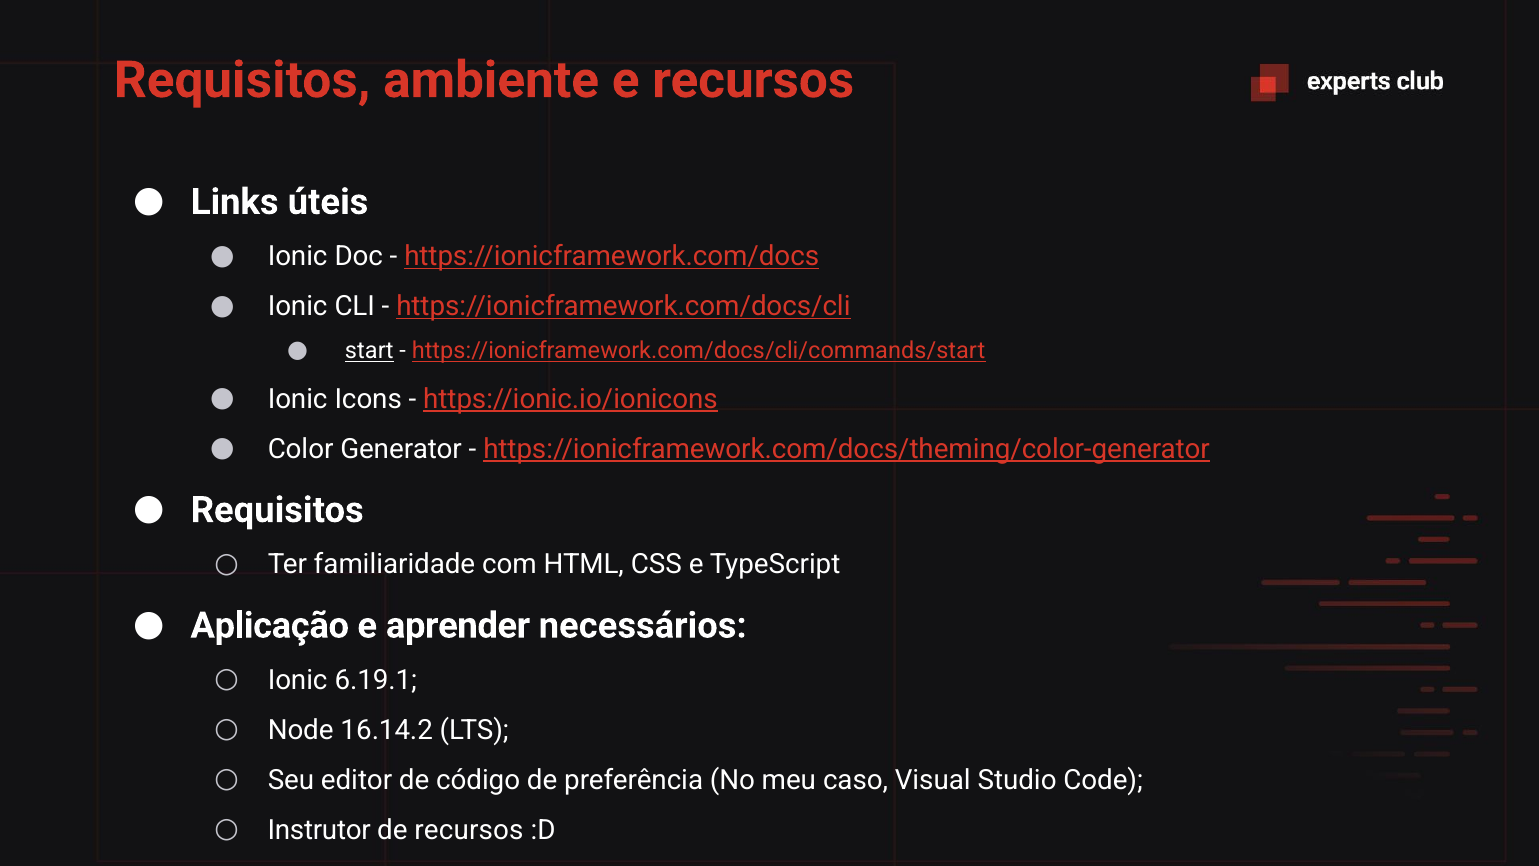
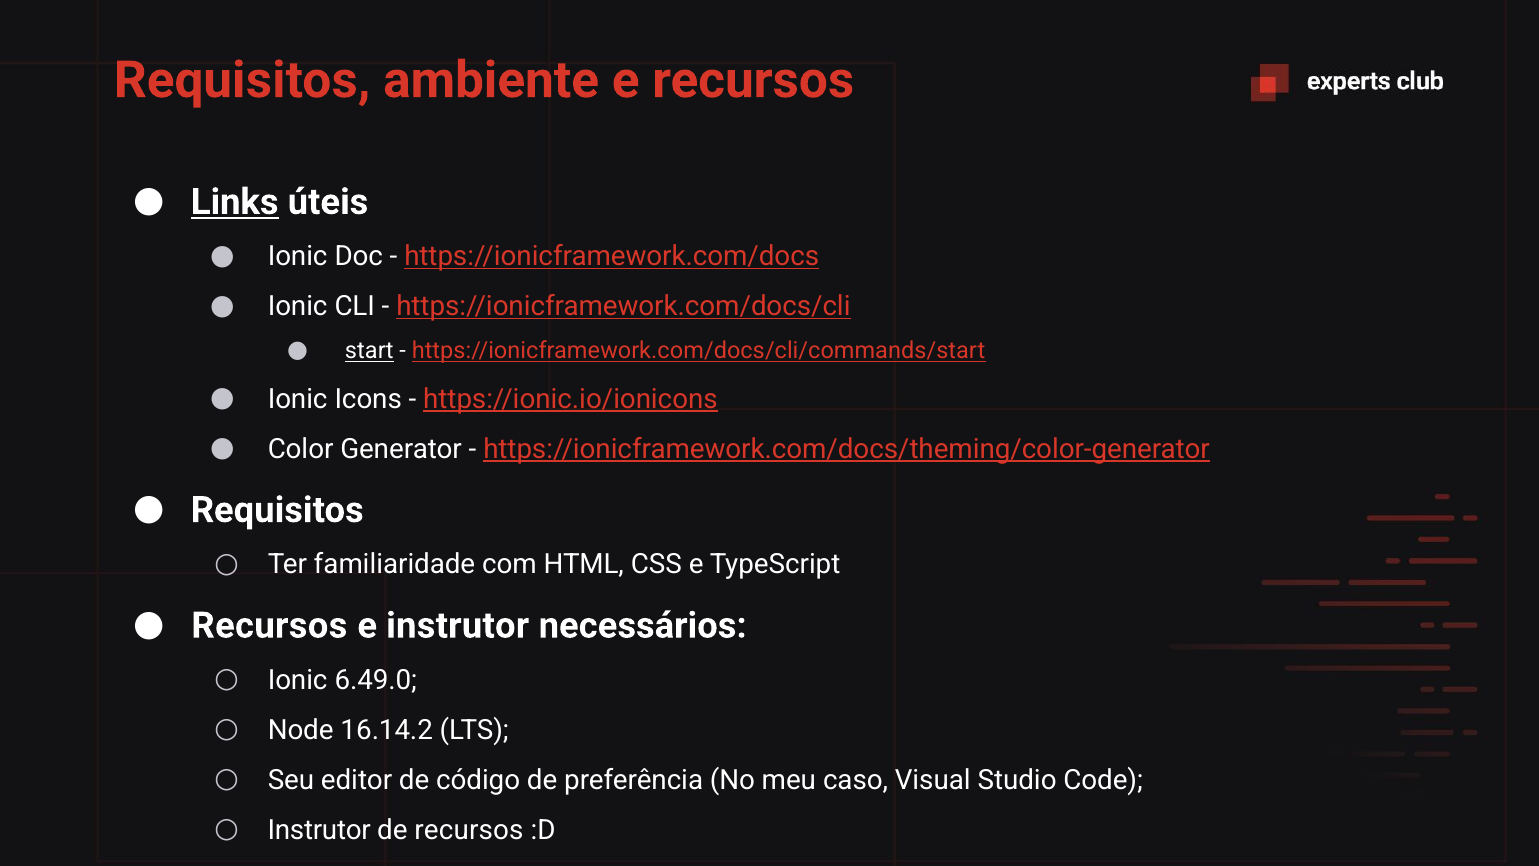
Links underline: none -> present
Aplicação at (270, 625): Aplicação -> Recursos
e aprender: aprender -> instrutor
6.19.1: 6.19.1 -> 6.49.0
